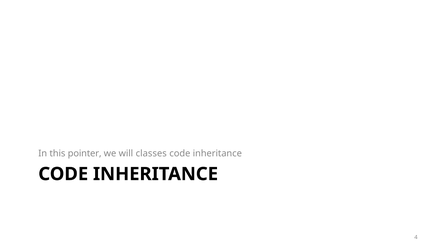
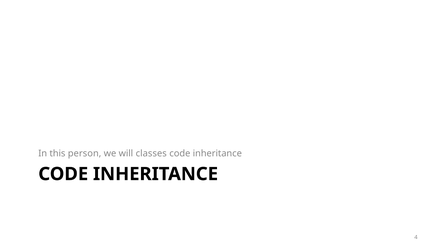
pointer: pointer -> person
